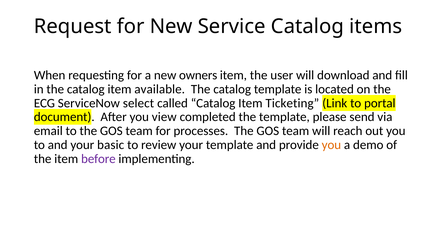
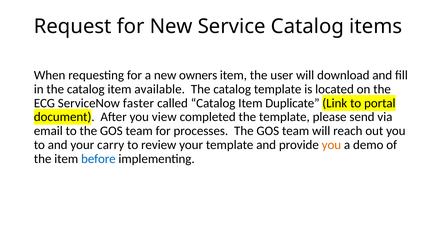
select: select -> faster
Ticketing: Ticketing -> Duplicate
basic: basic -> carry
before colour: purple -> blue
